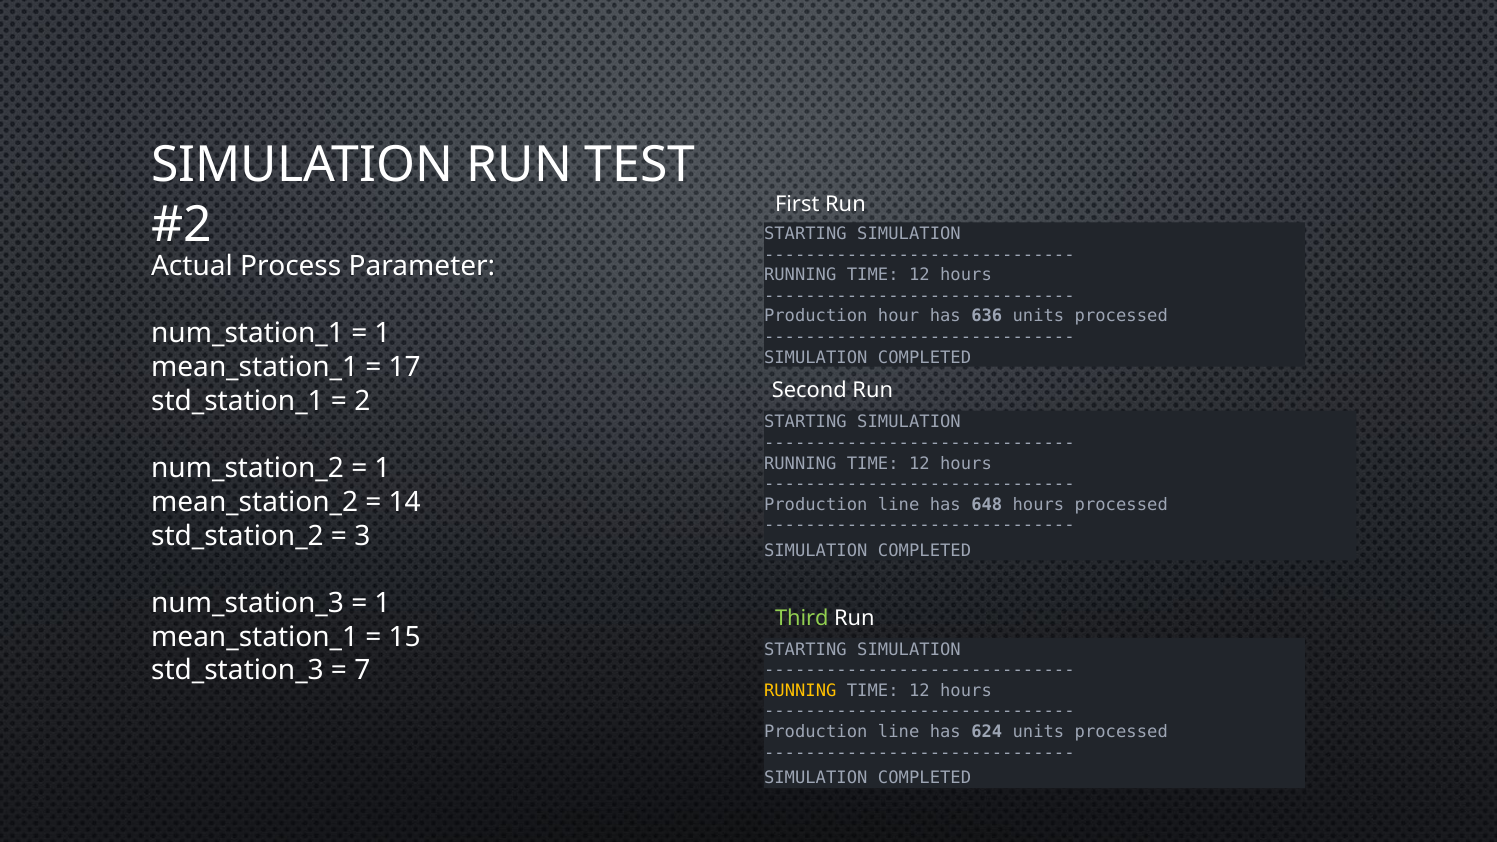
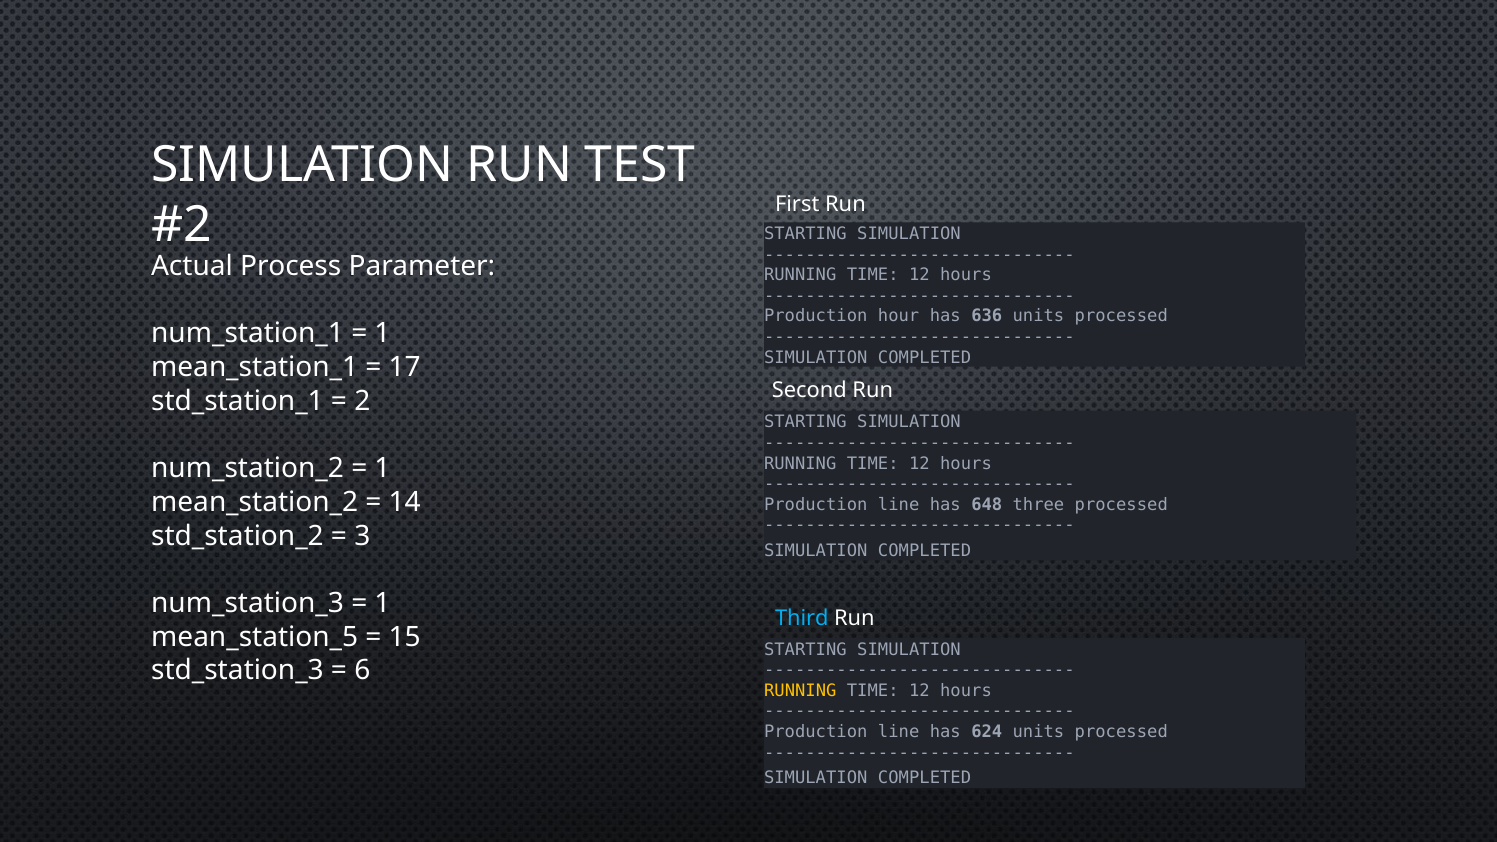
648 hours: hours -> three
Third colour: light green -> light blue
mean_station_1 at (255, 637): mean_station_1 -> mean_station_5
7: 7 -> 6
